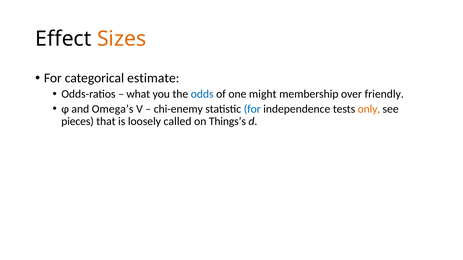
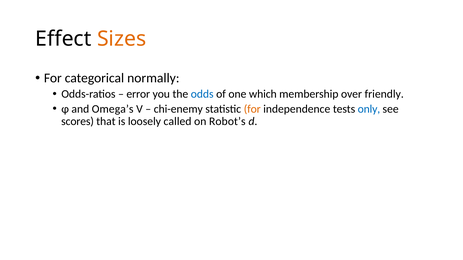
estimate: estimate -> normally
what: what -> error
might: might -> which
for at (252, 109) colour: blue -> orange
only colour: orange -> blue
pieces: pieces -> scores
Things’s: Things’s -> Robot’s
